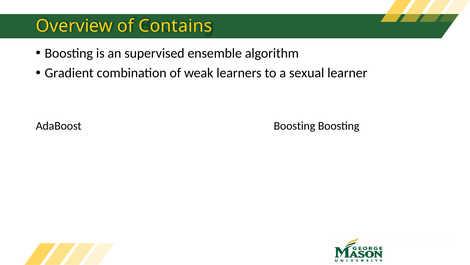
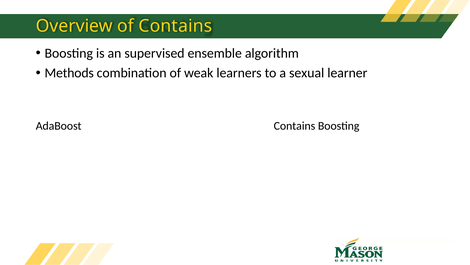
Gradient: Gradient -> Methods
AdaBoost Boosting: Boosting -> Contains
